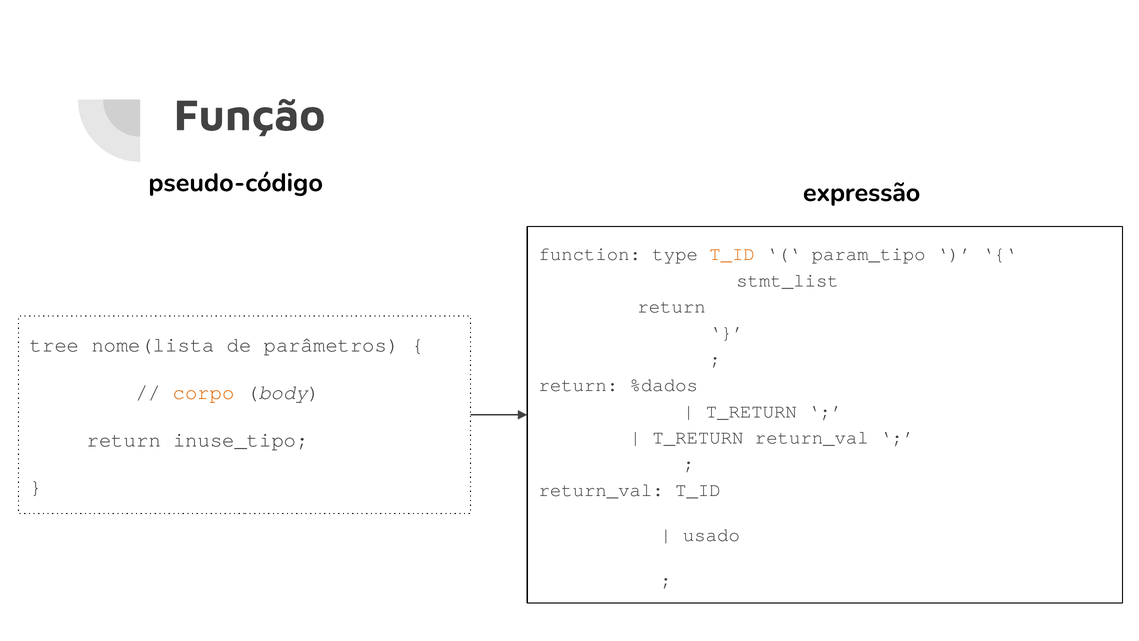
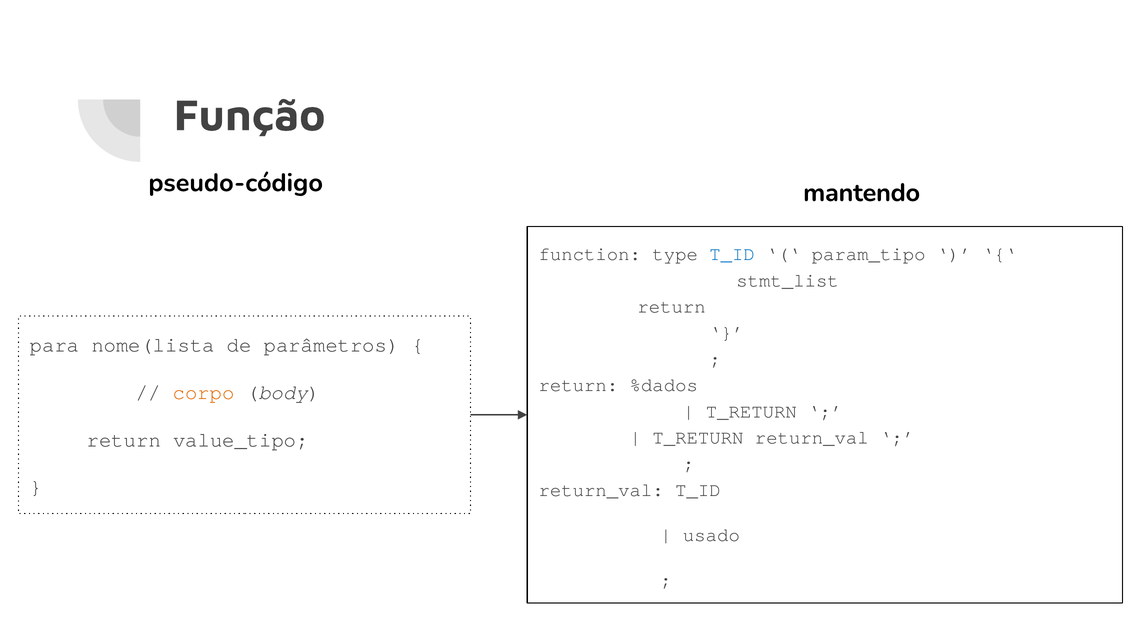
expressão: expressão -> mantendo
T_ID at (732, 254) colour: orange -> blue
tree: tree -> para
inuse_tipo: inuse_tipo -> value_tipo
